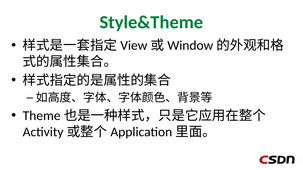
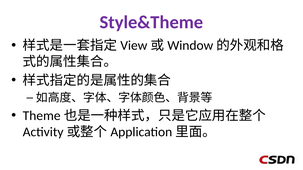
Style&Theme colour: green -> purple
